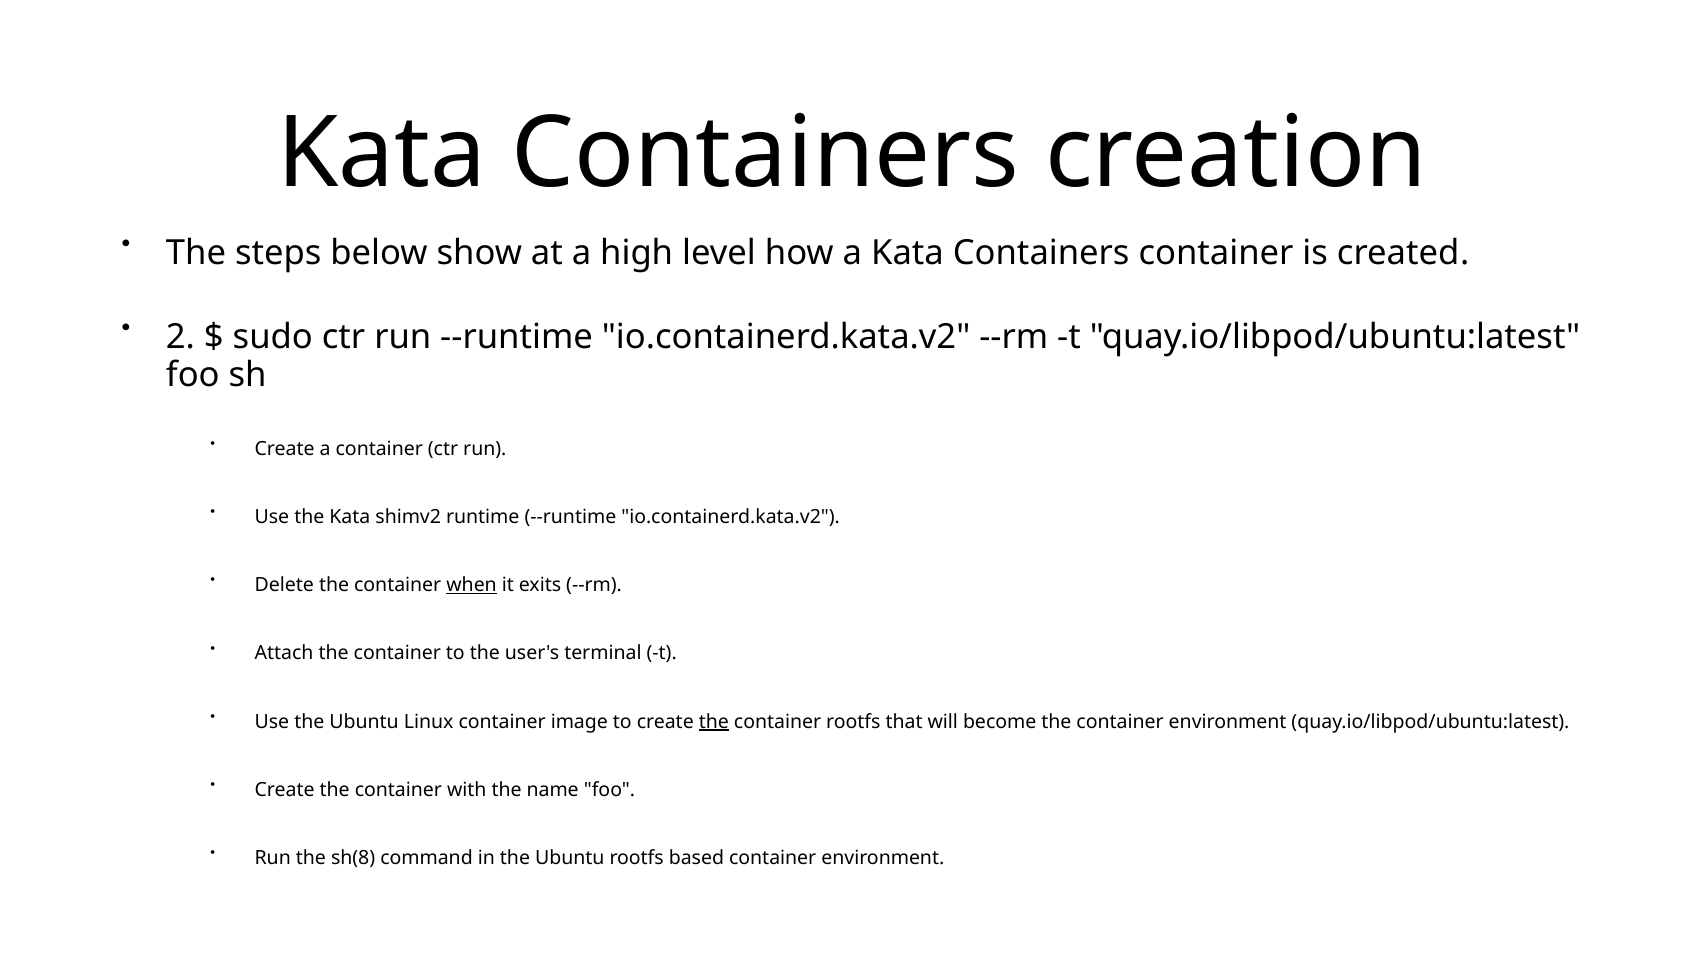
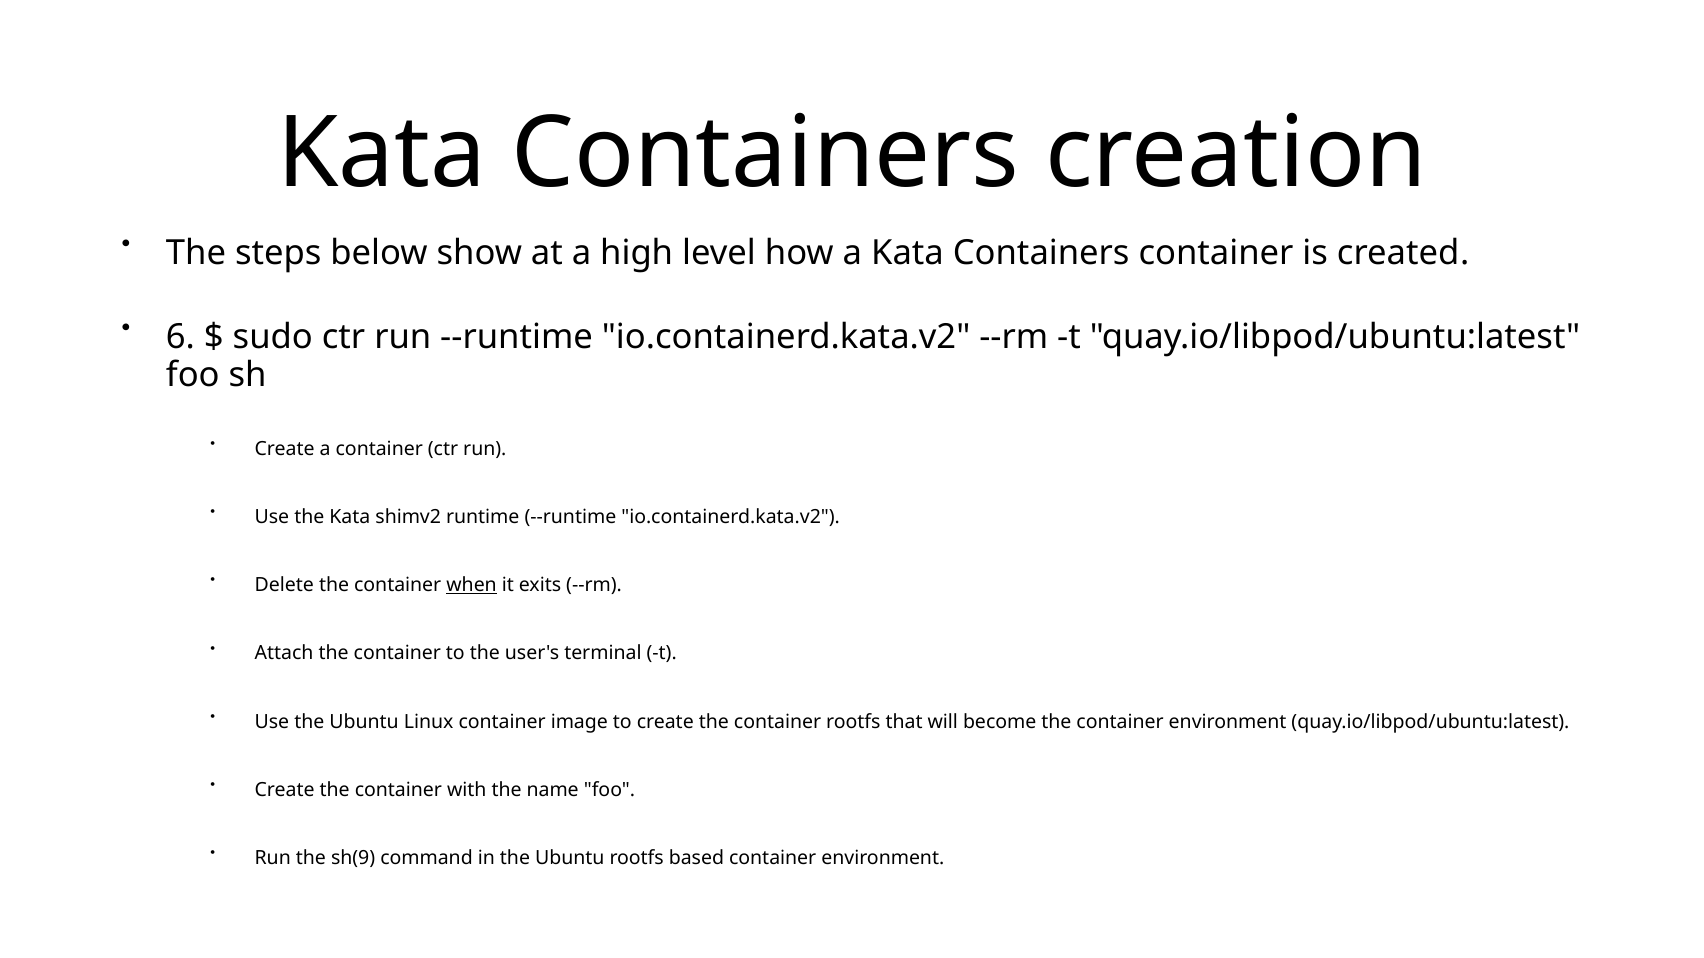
2: 2 -> 6
the at (714, 722) underline: present -> none
sh(8: sh(8 -> sh(9
